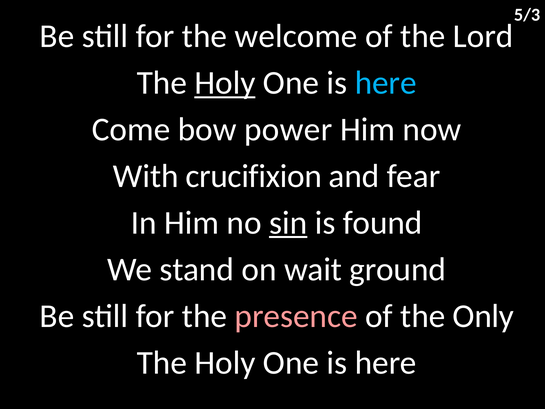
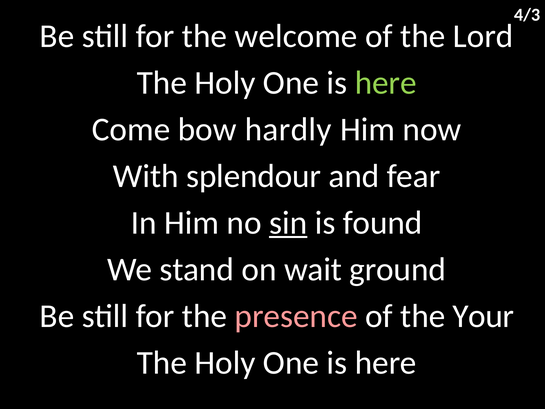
5/3: 5/3 -> 4/3
Holy at (225, 83) underline: present -> none
here at (386, 83) colour: light blue -> light green
power: power -> hardly
crucifixion: crucifixion -> splendour
Only: Only -> Your
